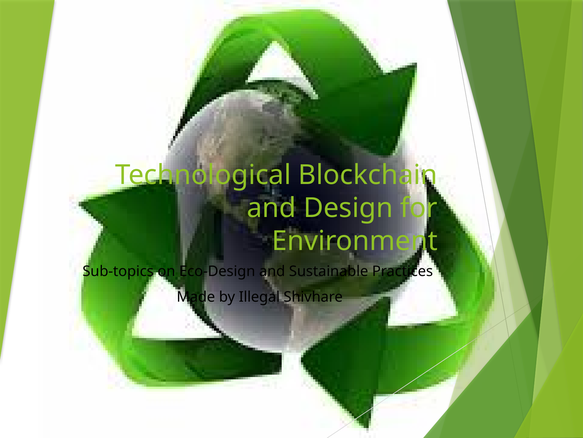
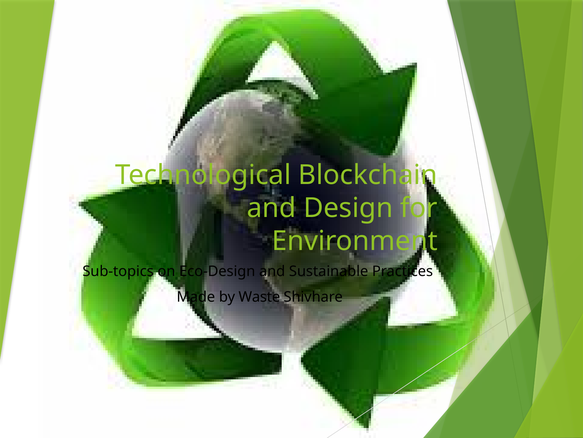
Illegal: Illegal -> Waste
